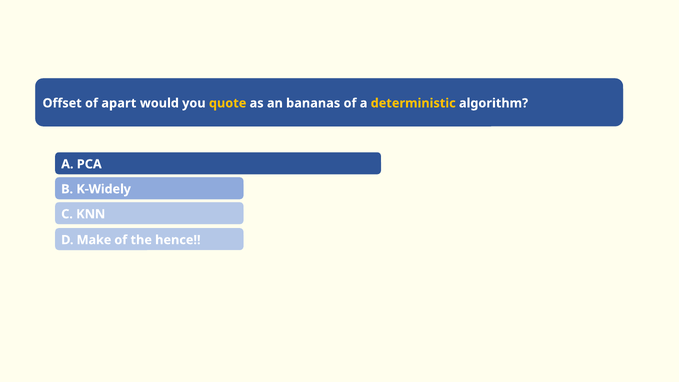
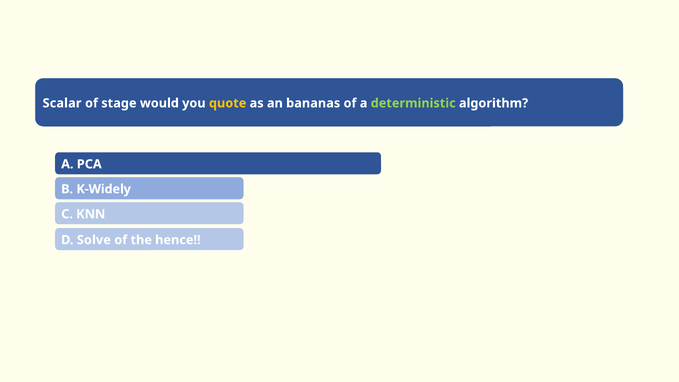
Offset: Offset -> Scalar
apart: apart -> stage
deterministic colour: yellow -> light green
Make: Make -> Solve
